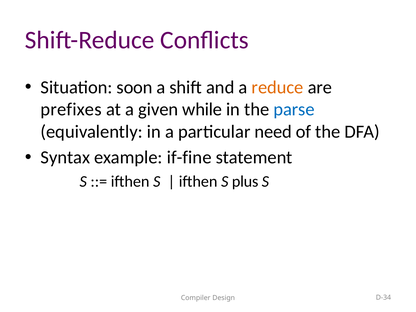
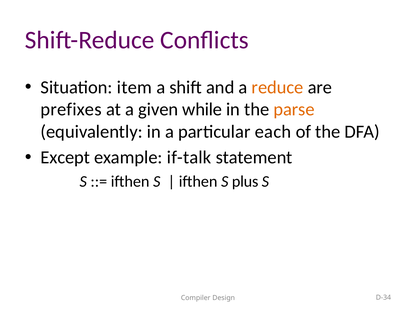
soon: soon -> item
parse colour: blue -> orange
need: need -> each
Syntax: Syntax -> Except
if-fine: if-fine -> if-talk
